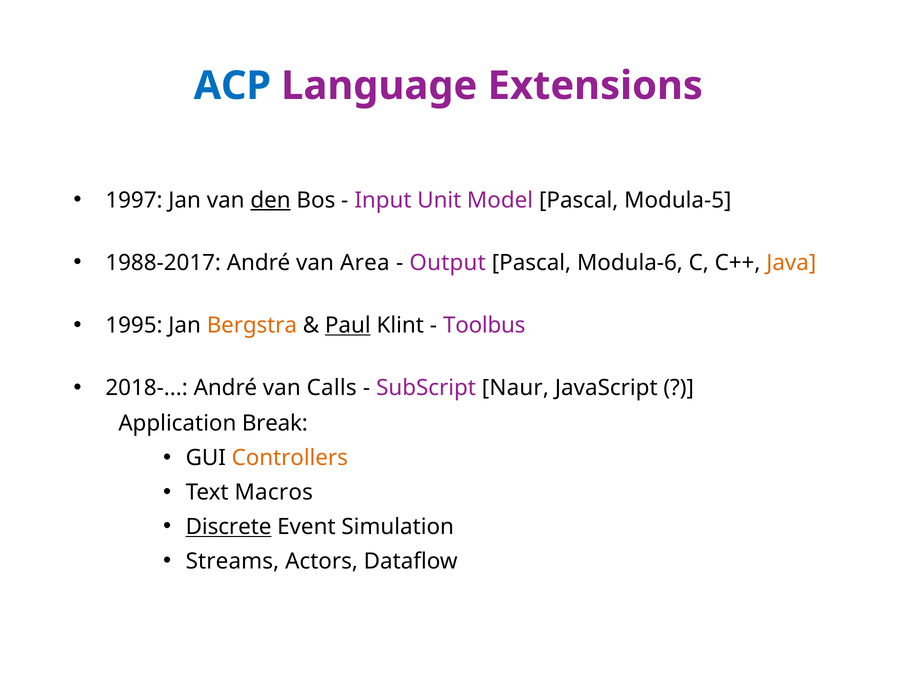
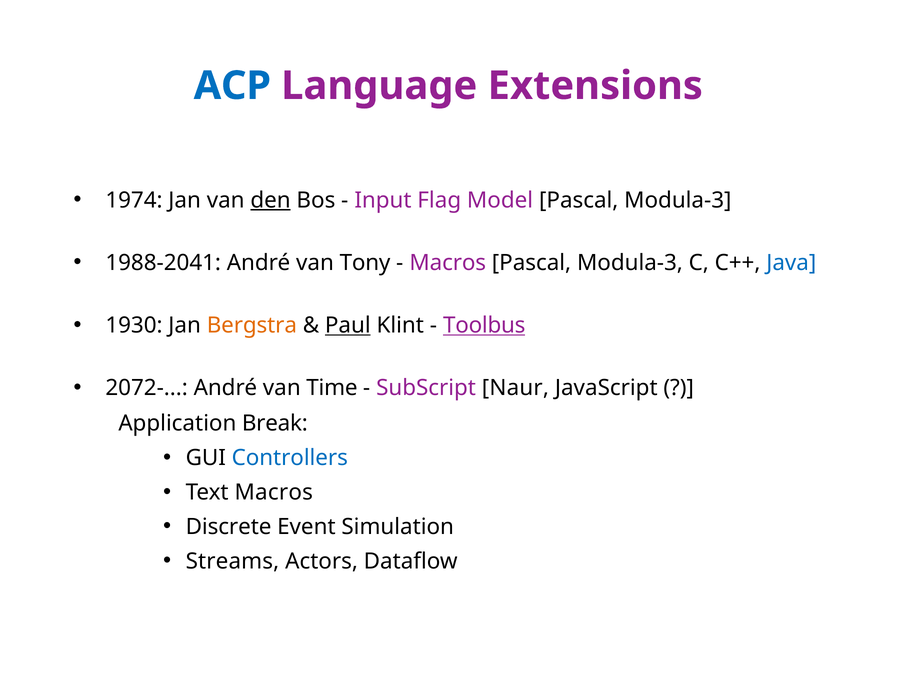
1997: 1997 -> 1974
Unit: Unit -> Flag
Model Pascal Modula-5: Modula-5 -> Modula-3
1988-2017: 1988-2017 -> 1988-2041
Area: Area -> Tony
Output at (448, 263): Output -> Macros
Modula-6 at (630, 263): Modula-6 -> Modula-3
Java colour: orange -> blue
1995: 1995 -> 1930
Toolbus underline: none -> present
2018-: 2018- -> 2072-
Calls: Calls -> Time
Controllers colour: orange -> blue
Discrete underline: present -> none
